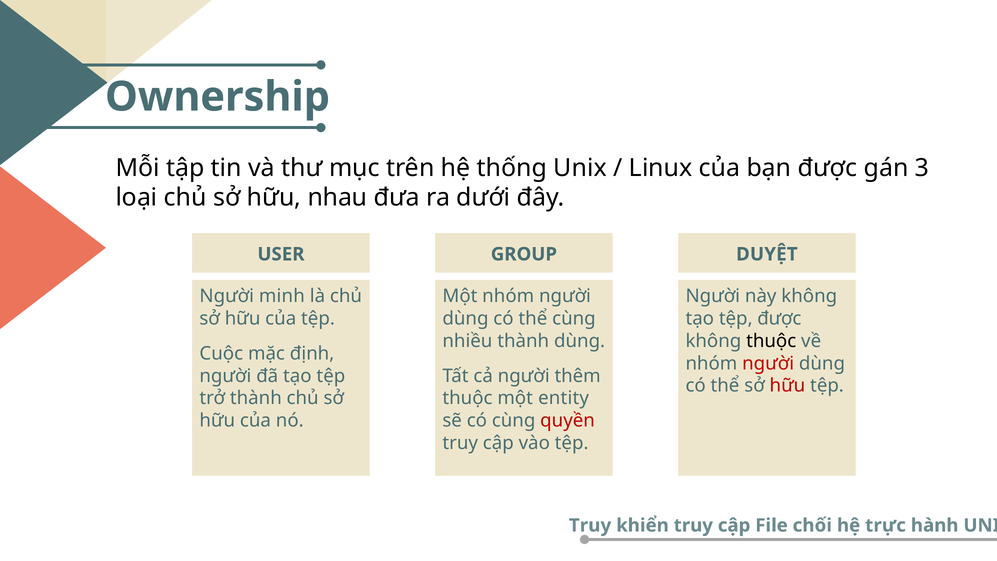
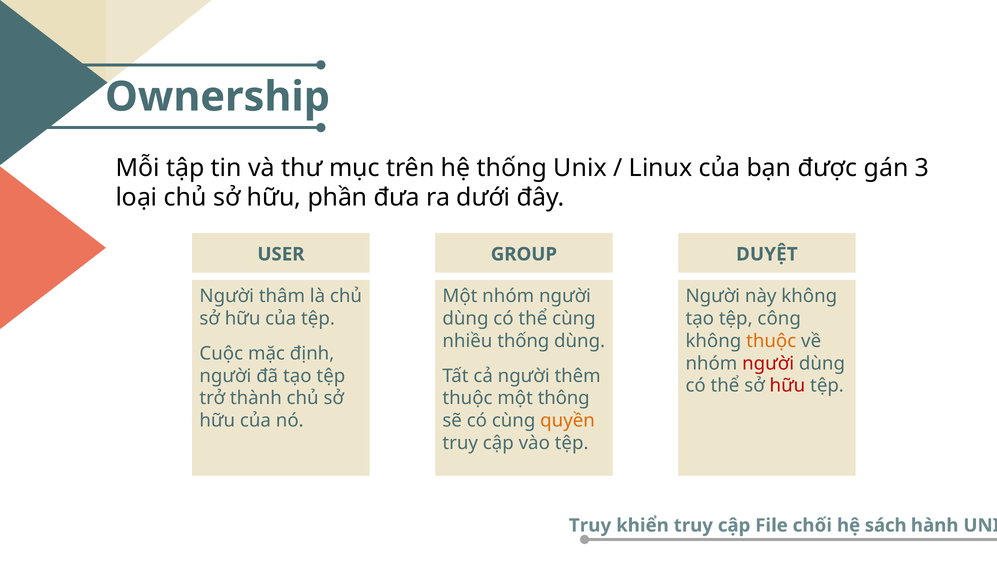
nhau: nhau -> phần
minh: minh -> thâm
tệp được: được -> công
nhiều thành: thành -> thống
thuộc at (771, 341) colour: black -> orange
entity: entity -> thông
quyền colour: red -> orange
trực: trực -> sách
